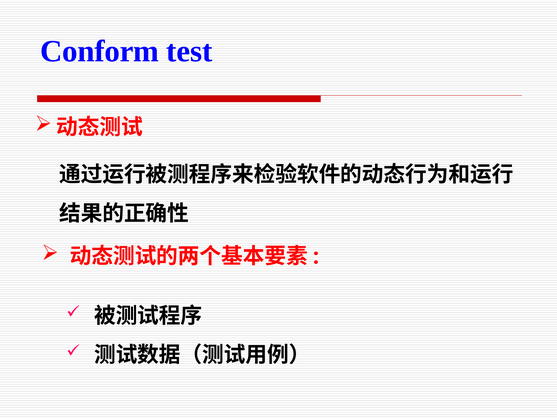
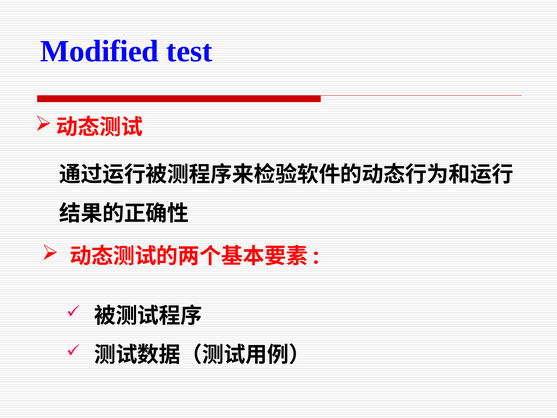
Conform: Conform -> Modified
